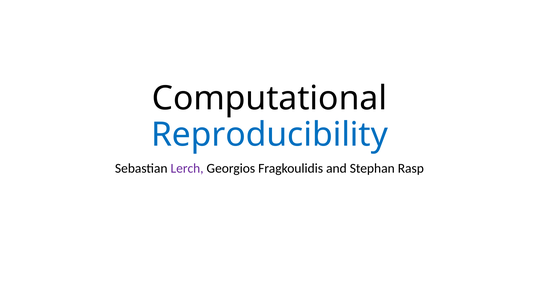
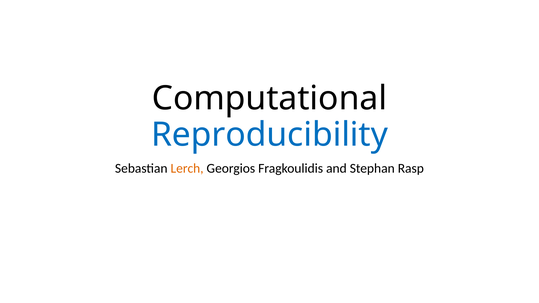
Lerch colour: purple -> orange
